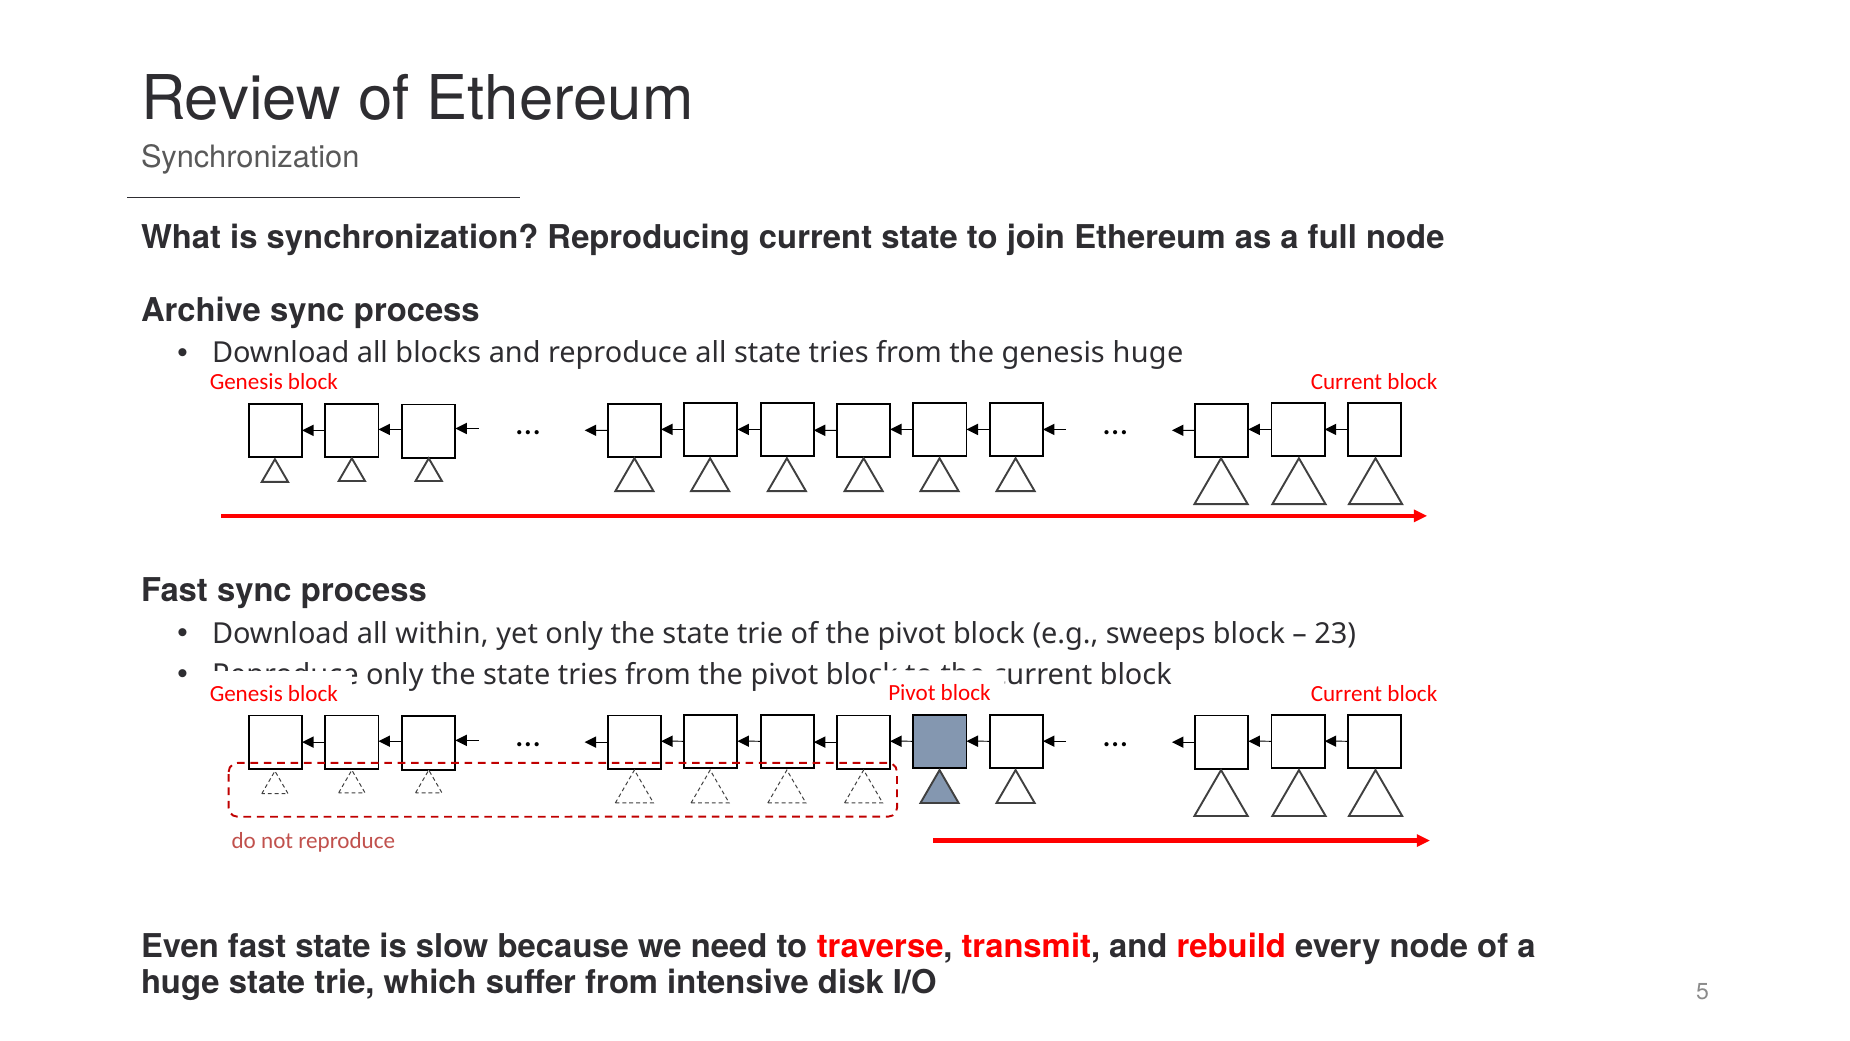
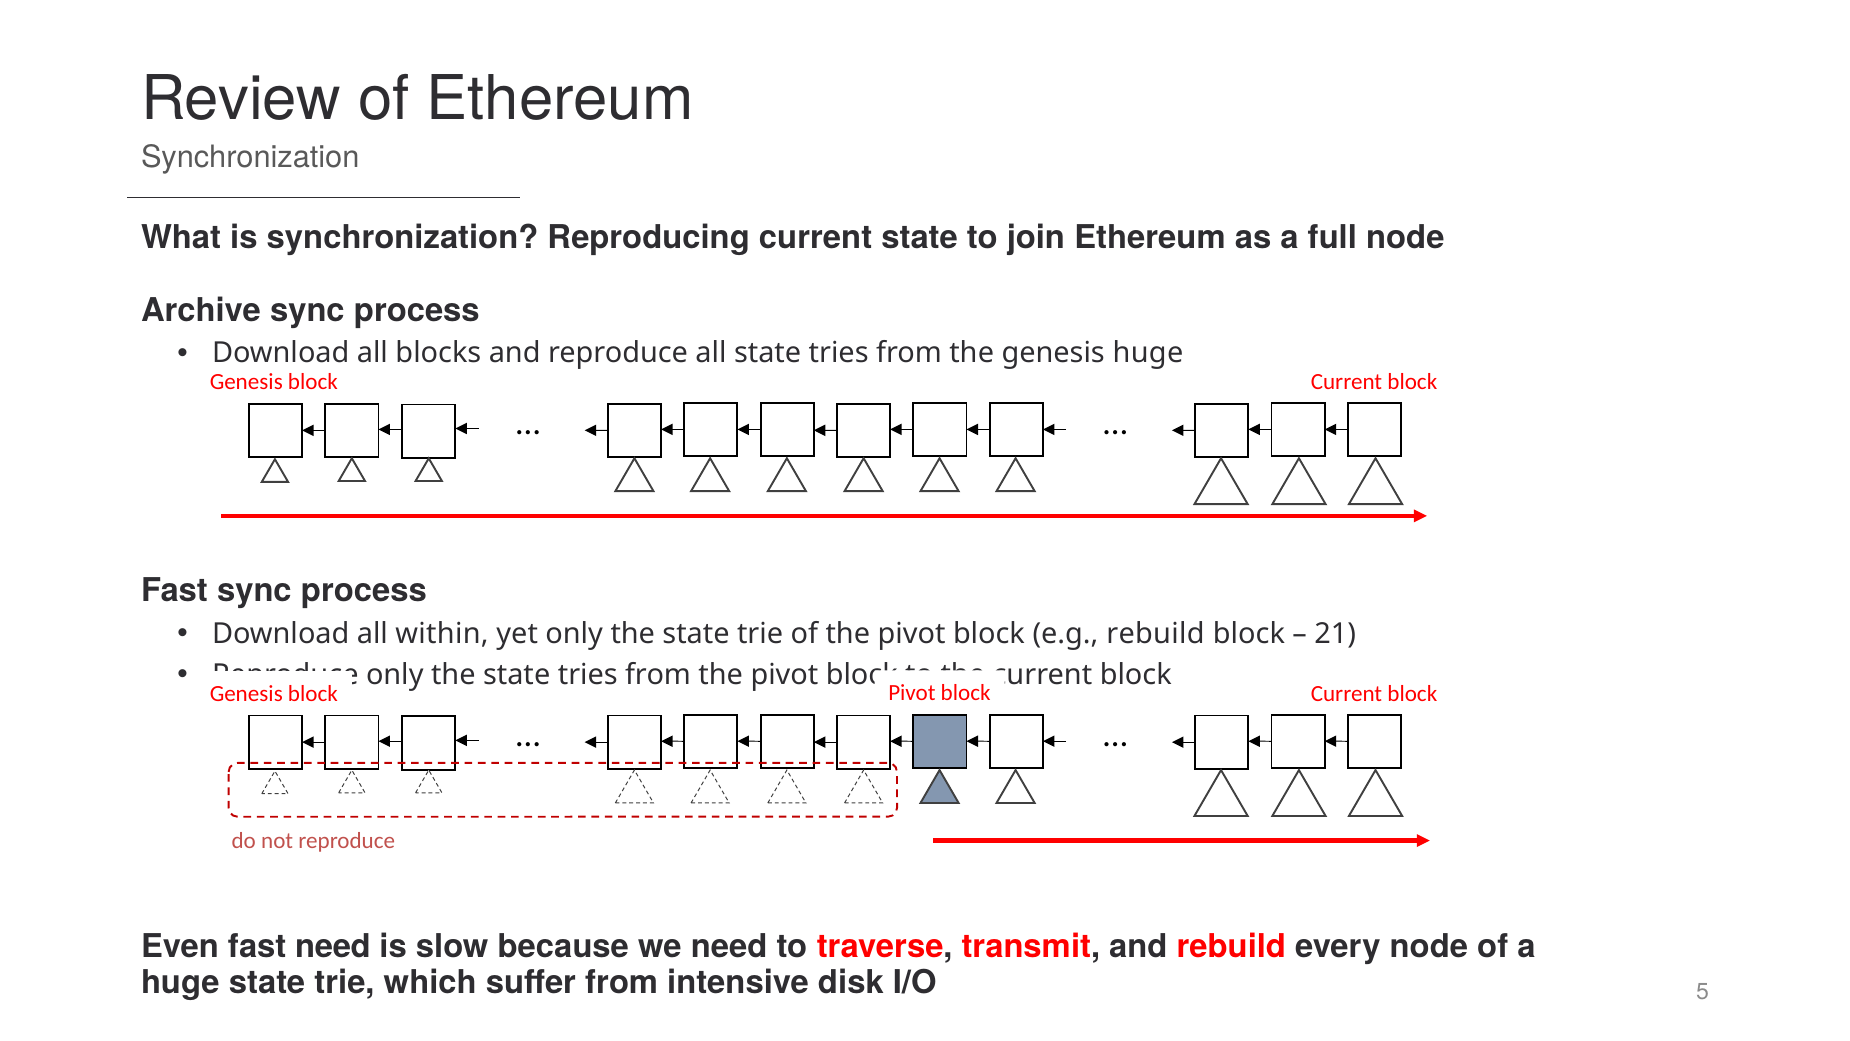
e.g sweeps: sweeps -> rebuild
23: 23 -> 21
fast state: state -> need
